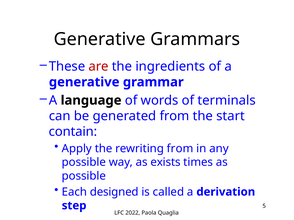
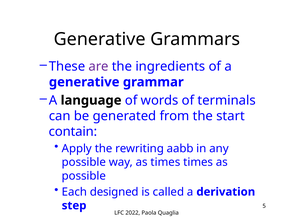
are colour: red -> purple
rewriting from: from -> aabb
as exists: exists -> times
